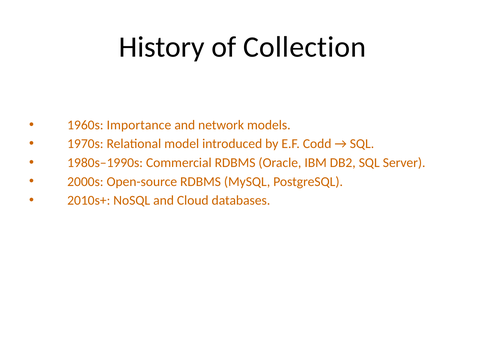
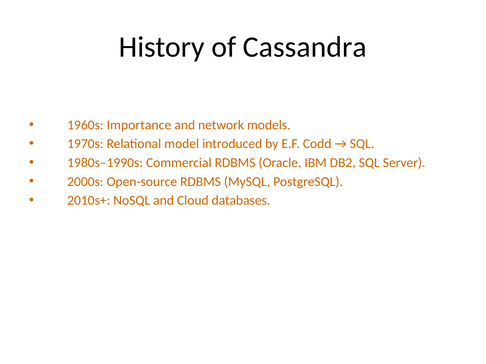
Collection: Collection -> Cassandra
